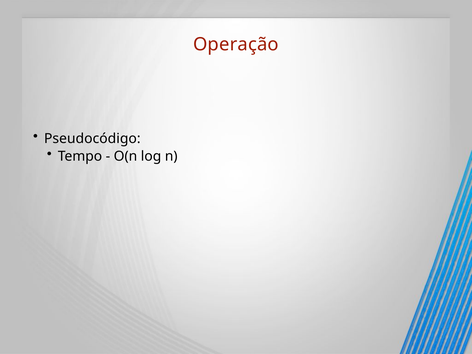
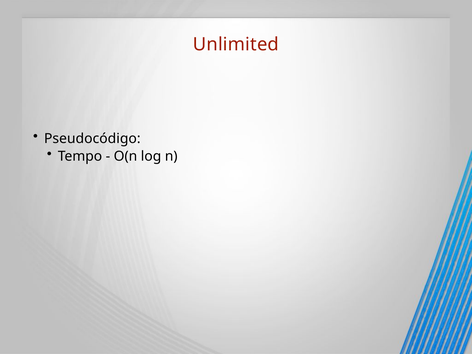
Operação: Operação -> Unlimited
